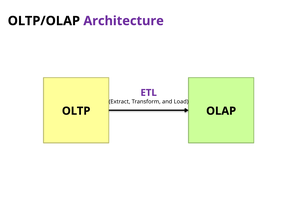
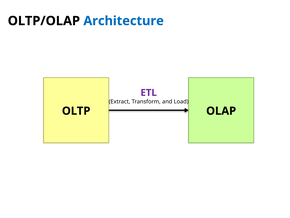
Architecture colour: purple -> blue
